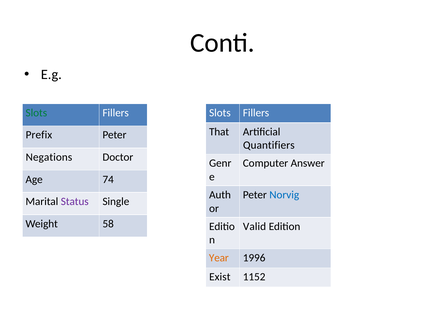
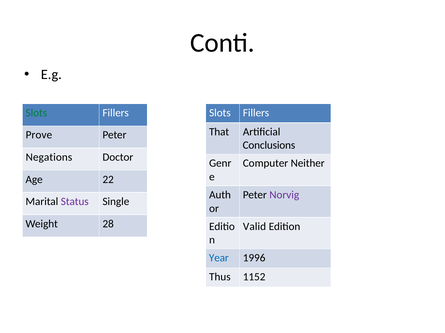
Prefix: Prefix -> Prove
Quantifiers: Quantifiers -> Conclusions
Answer: Answer -> Neither
74: 74 -> 22
Norvig colour: blue -> purple
58: 58 -> 28
Year colour: orange -> blue
Exist: Exist -> Thus
